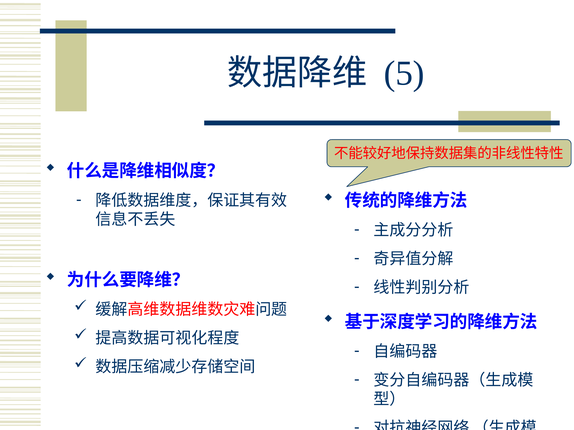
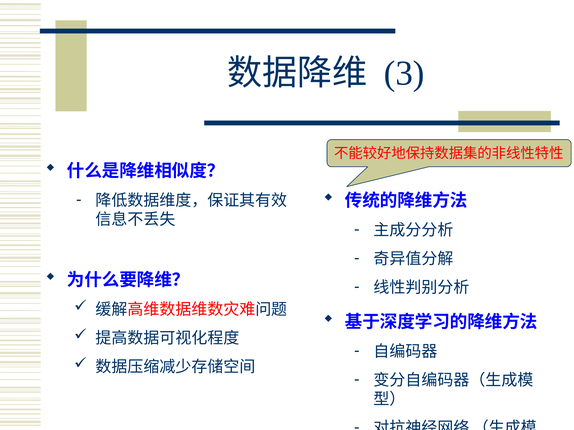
5: 5 -> 3
